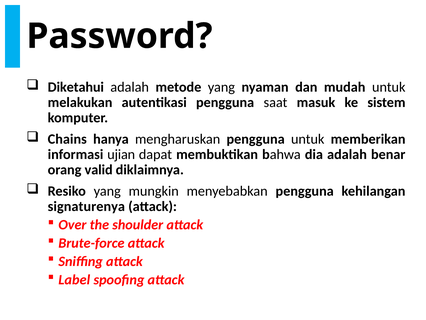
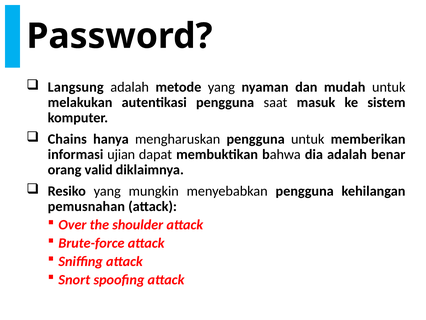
Diketahui: Diketahui -> Langsung
signaturenya: signaturenya -> pemusnahan
Label: Label -> Snort
